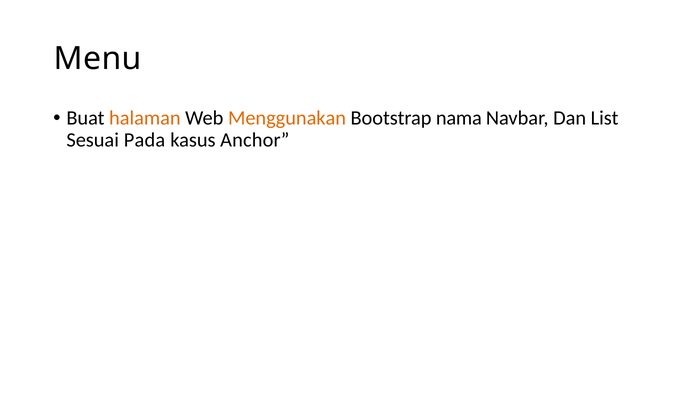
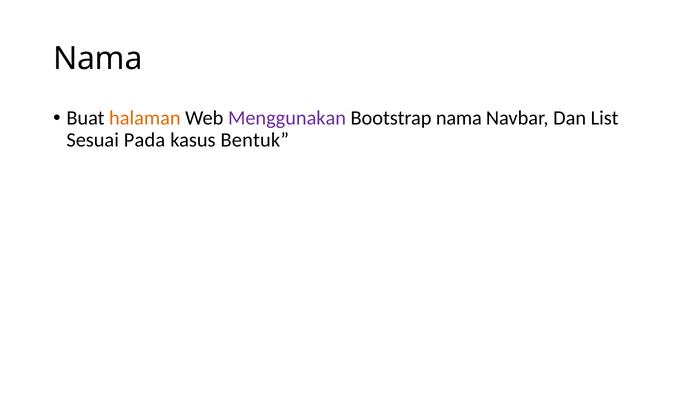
Menu at (98, 59): Menu -> Nama
Menggunakan colour: orange -> purple
Anchor: Anchor -> Bentuk
